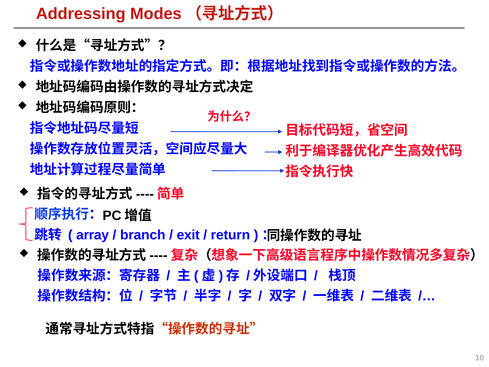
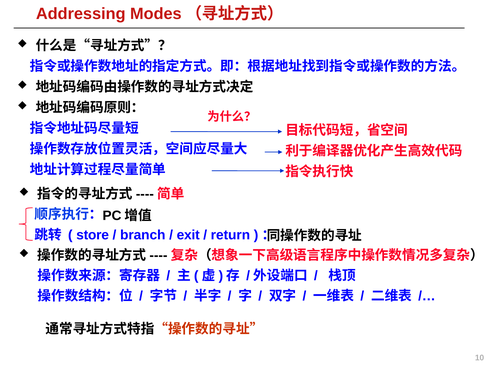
array: array -> store
